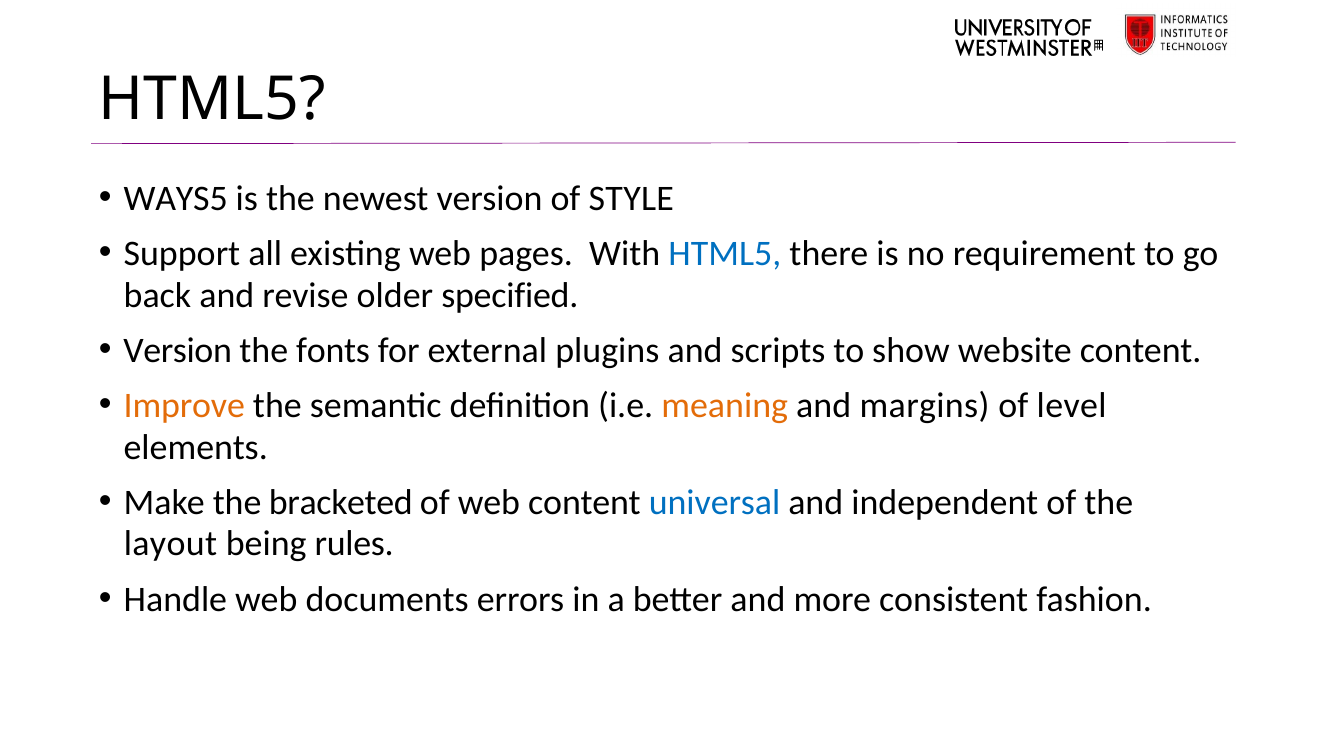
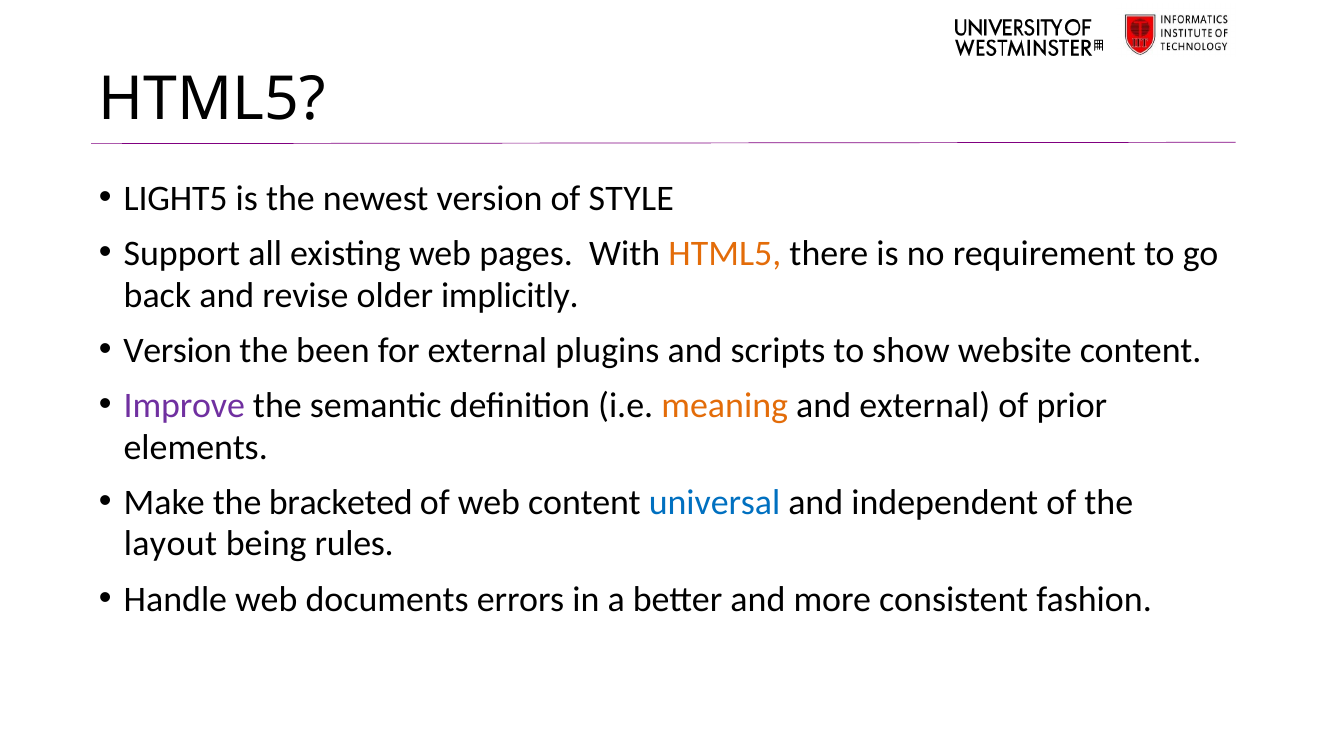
WAYS5: WAYS5 -> LIGHT5
HTML5 at (725, 254) colour: blue -> orange
specified: specified -> implicitly
fonts: fonts -> been
Improve colour: orange -> purple
and margins: margins -> external
level: level -> prior
